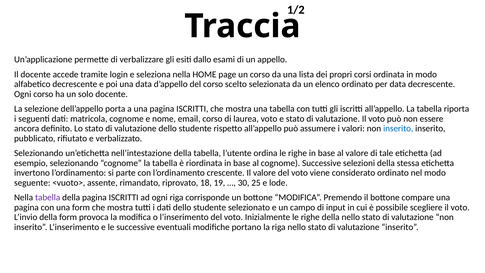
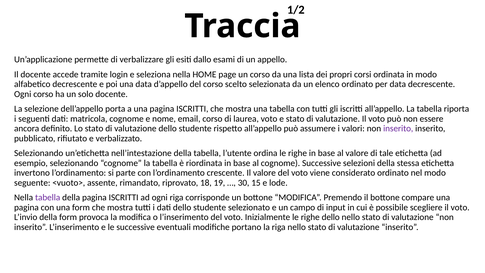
inserito at (398, 128) colour: blue -> purple
25: 25 -> 15
righe della: della -> dello
